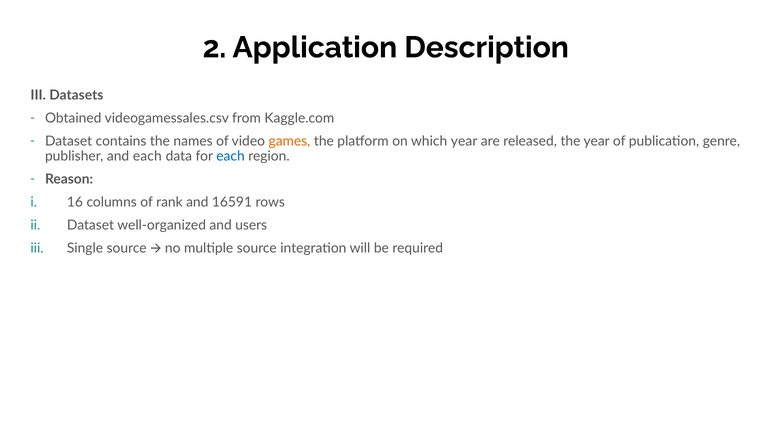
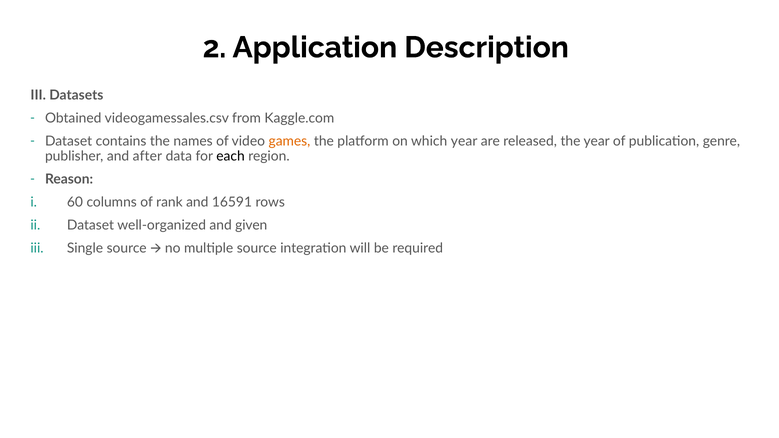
and each: each -> after
each at (231, 156) colour: blue -> black
16: 16 -> 60
users: users -> given
